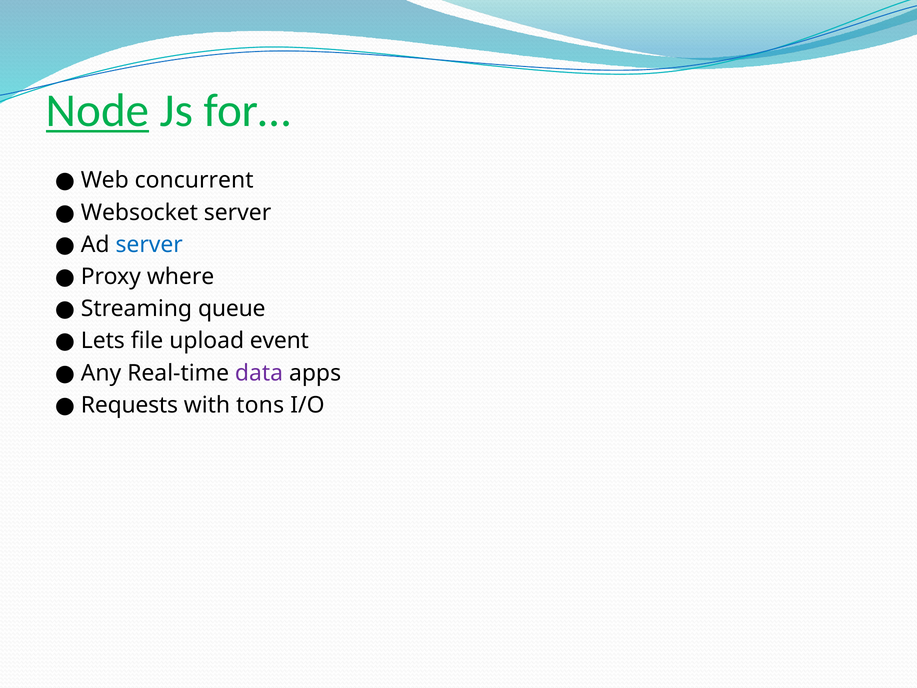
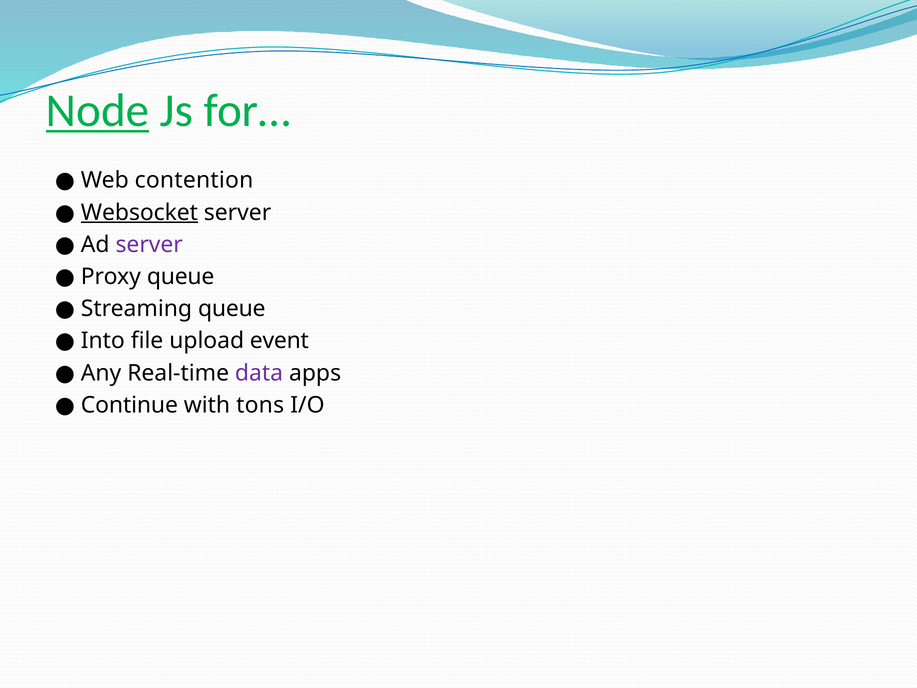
concurrent: concurrent -> contention
Websocket underline: none -> present
server at (149, 245) colour: blue -> purple
Proxy where: where -> queue
Lets: Lets -> Into
Requests: Requests -> Continue
